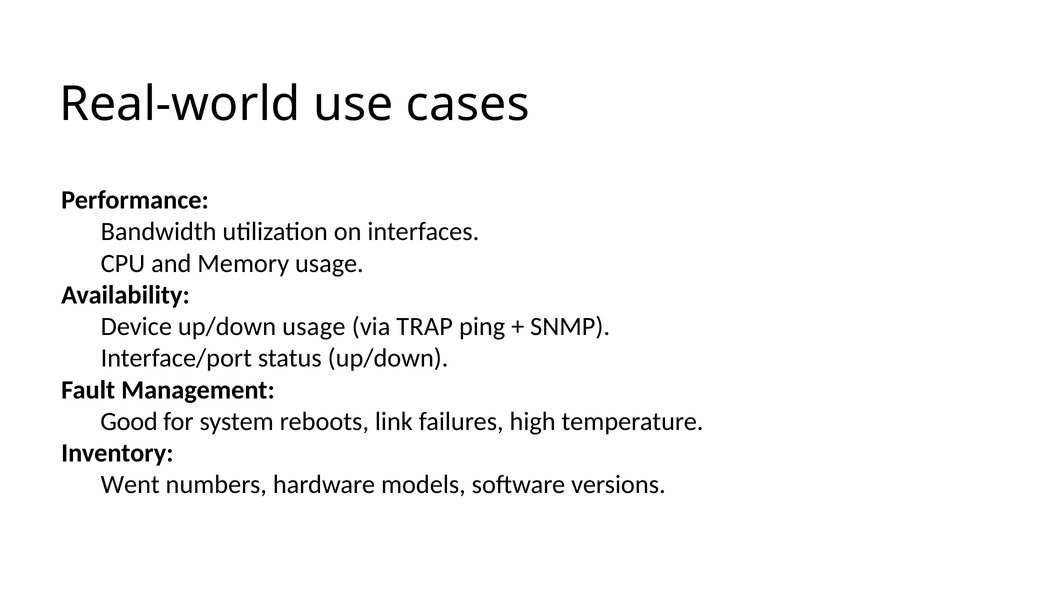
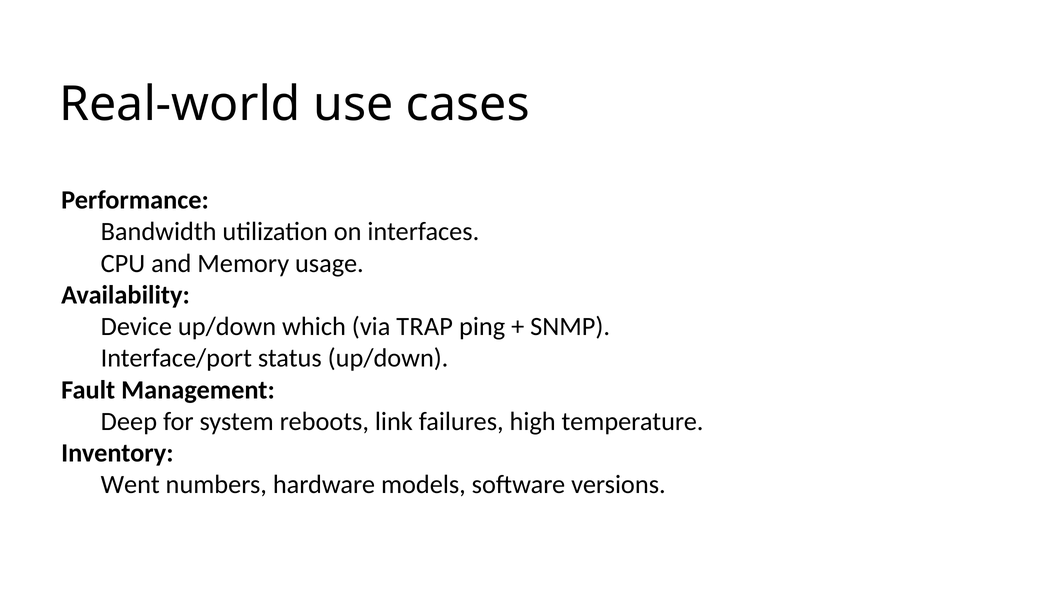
up/down usage: usage -> which
Good: Good -> Deep
